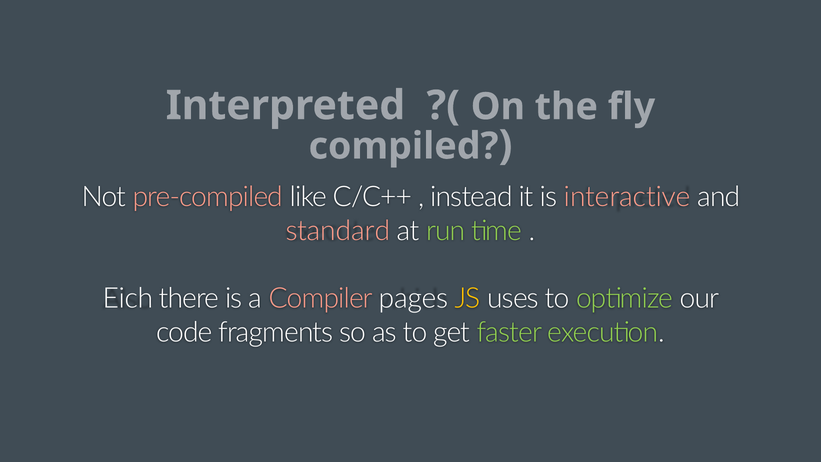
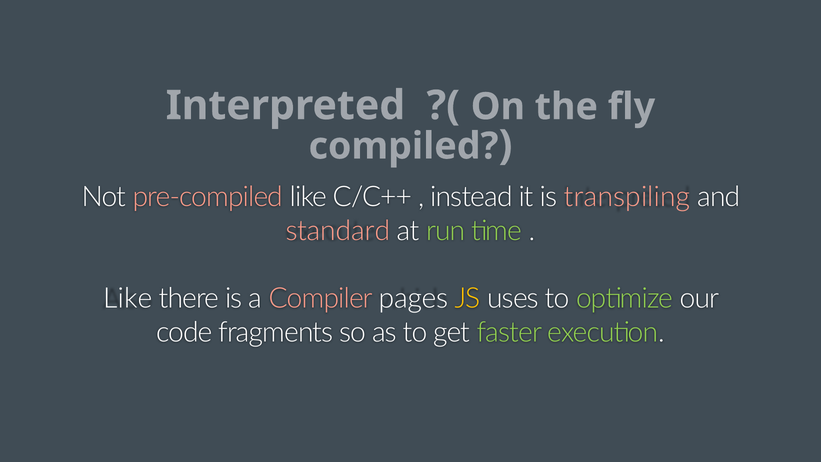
interactive: interactive -> transpiling
Eich at (128, 299): Eich -> Like
